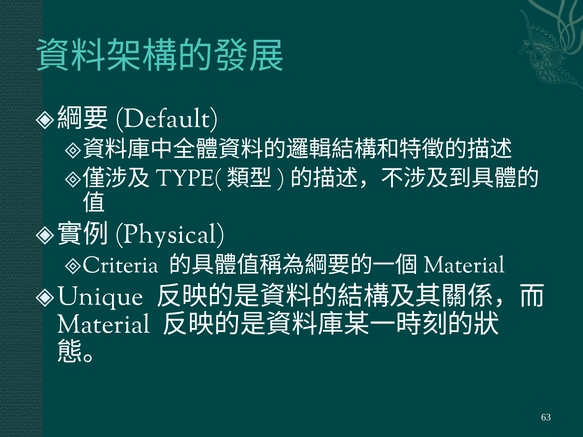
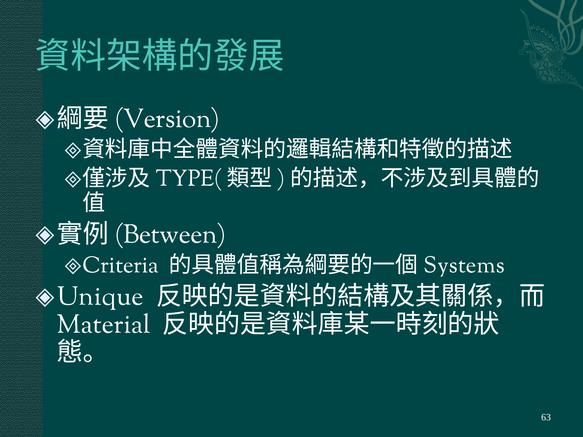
Default: Default -> Version
Physical: Physical -> Between
Material at (464, 265): Material -> Systems
